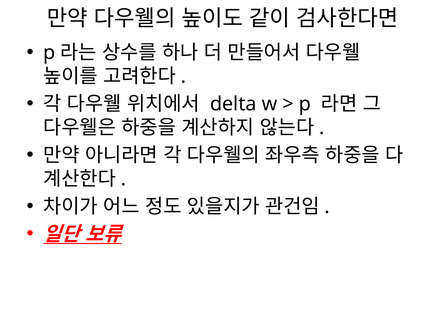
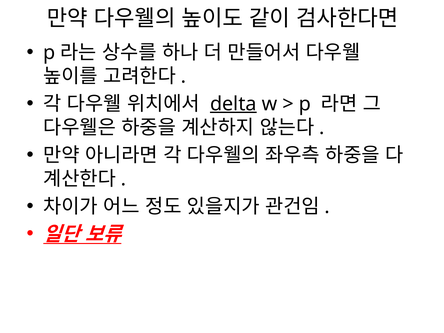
delta underline: none -> present
